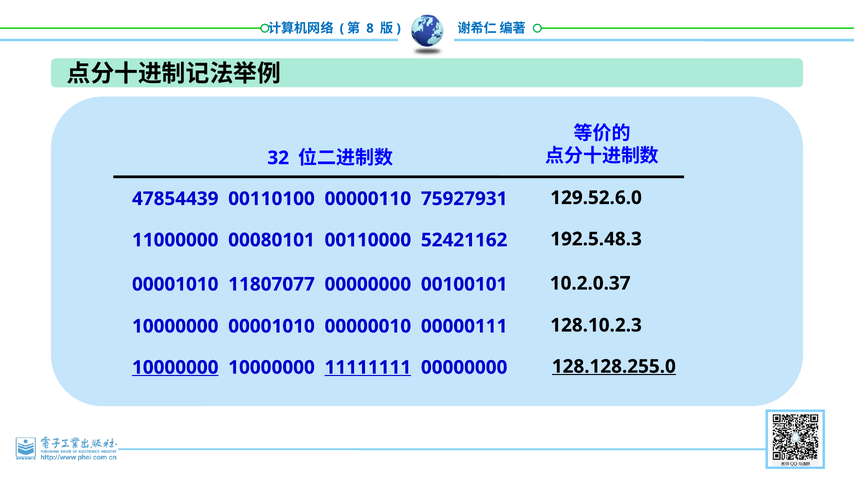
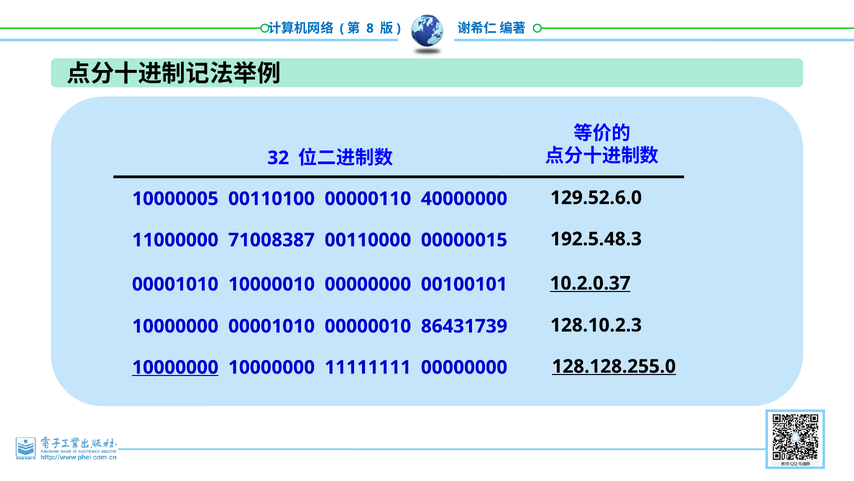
47854439: 47854439 -> 10000005
75927931: 75927931 -> 40000000
00080101: 00080101 -> 71008387
52421162: 52421162 -> 00000015
11807077: 11807077 -> 10000010
10.2.0.37 underline: none -> present
00000111: 00000111 -> 86431739
11111111 underline: present -> none
